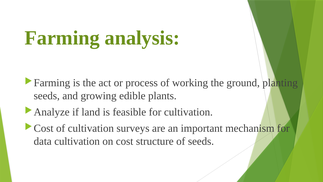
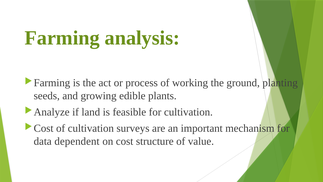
data cultivation: cultivation -> dependent
of seeds: seeds -> value
